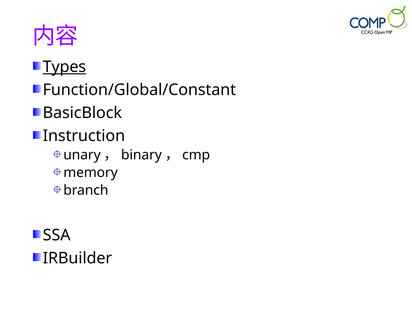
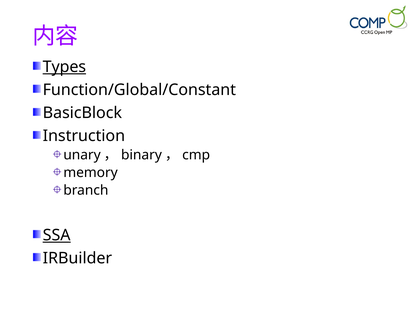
SSA underline: none -> present
